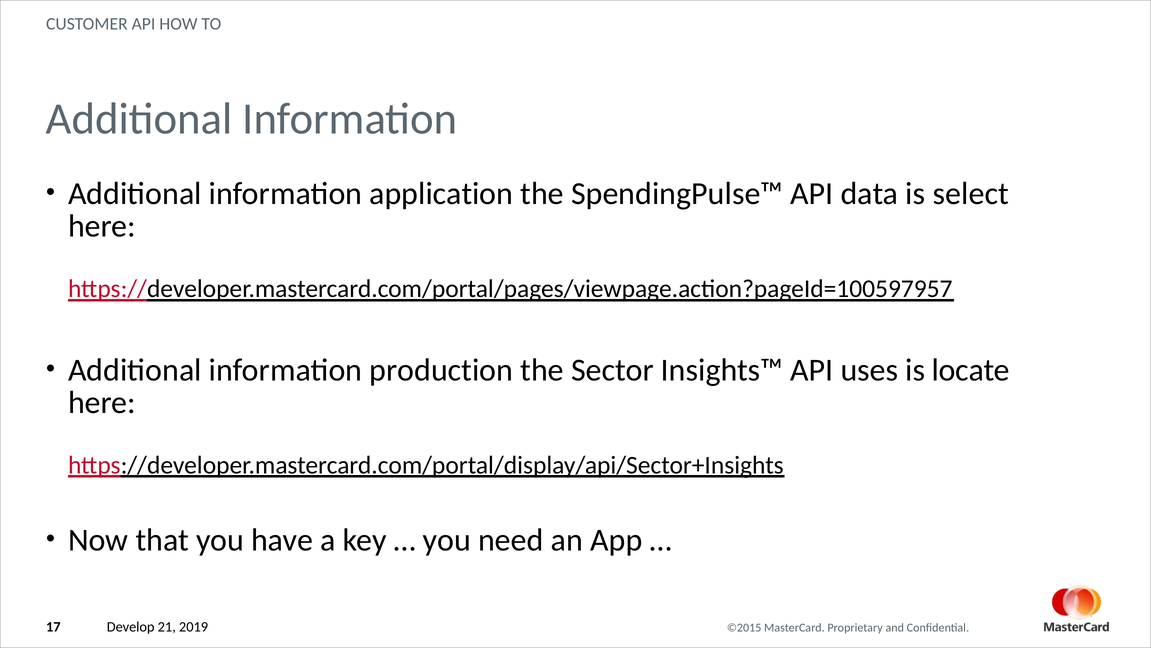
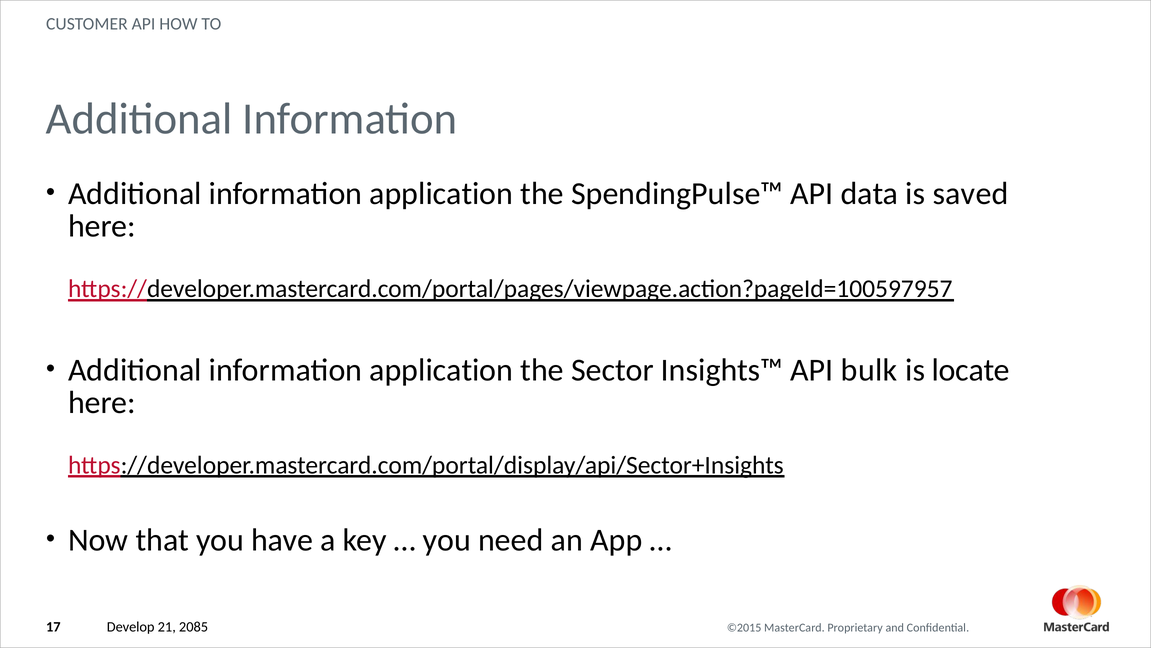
select: select -> saved
production at (441, 370): production -> application
uses: uses -> bulk
2019: 2019 -> 2085
